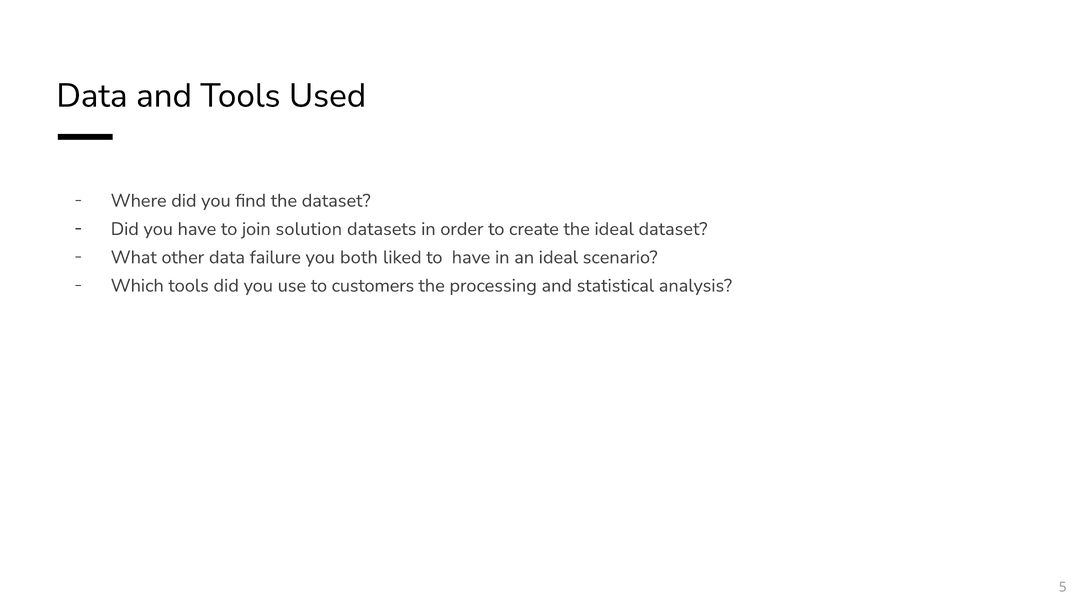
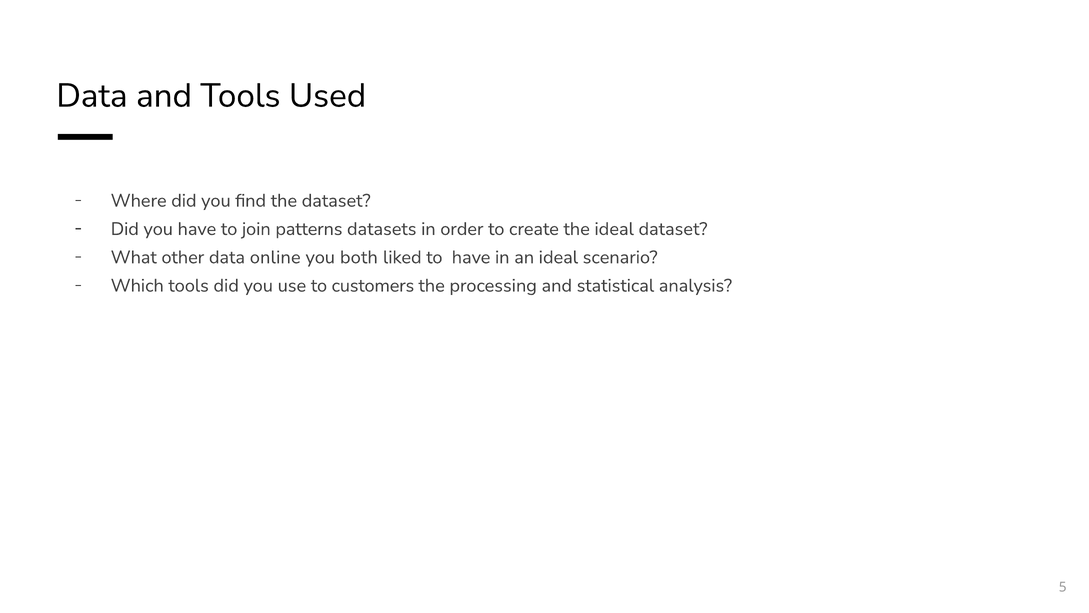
solution: solution -> patterns
failure: failure -> online
